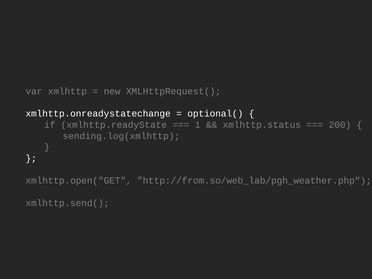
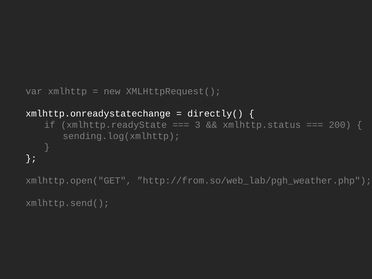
optional(: optional( -> directly(
1: 1 -> 3
